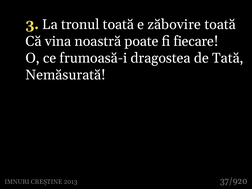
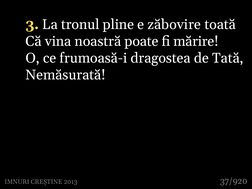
tronul toată: toată -> pline
fiecare: fiecare -> mărire
